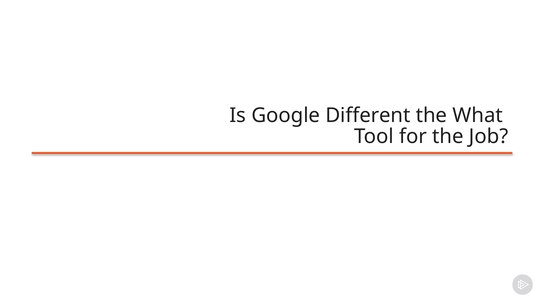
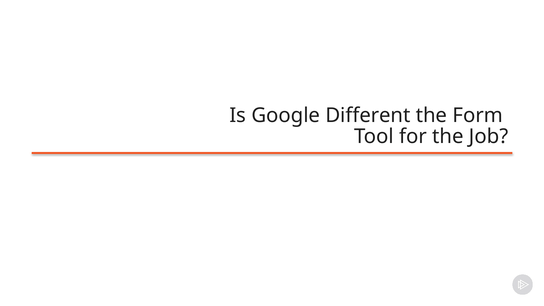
What: What -> Form
